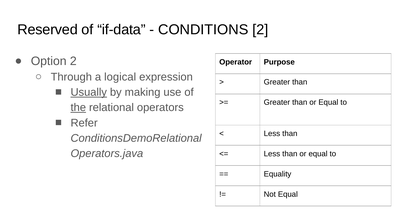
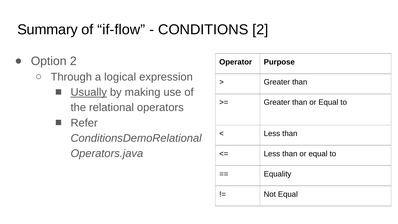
Reserved: Reserved -> Summary
if-data: if-data -> if-flow
the underline: present -> none
